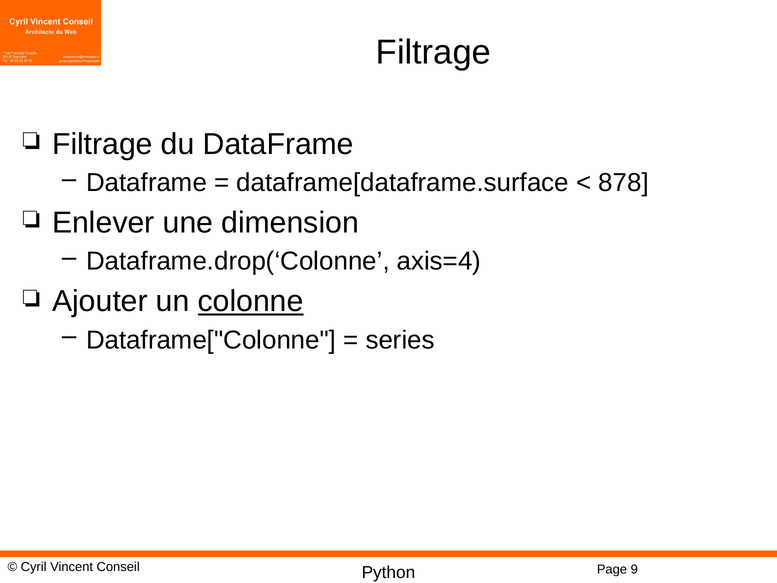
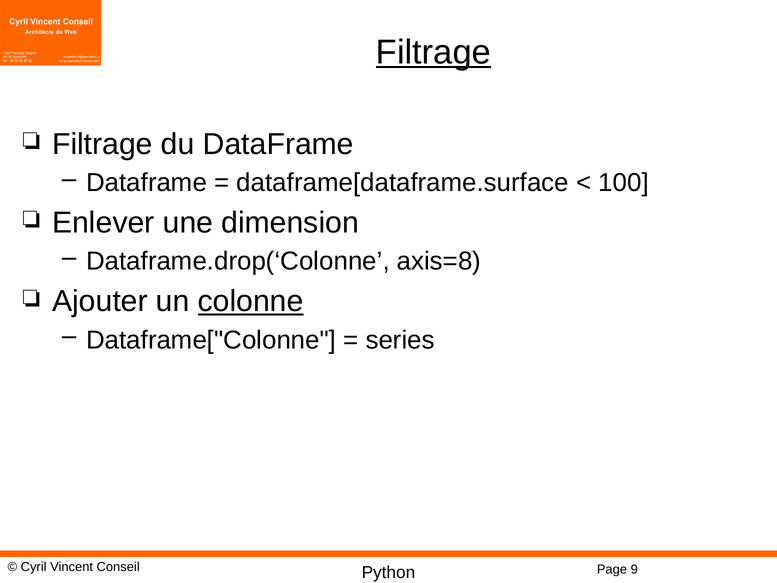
Filtrage at (433, 52) underline: none -> present
878: 878 -> 100
axis=4: axis=4 -> axis=8
